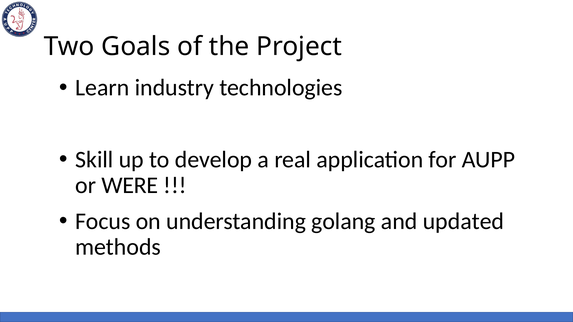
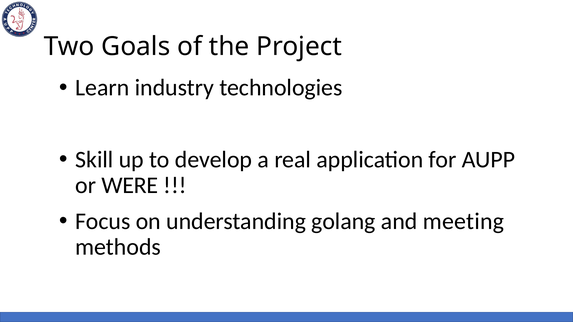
updated: updated -> meeting
